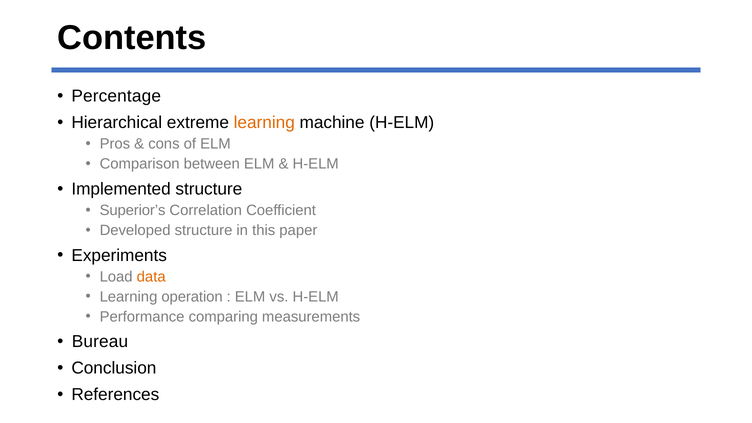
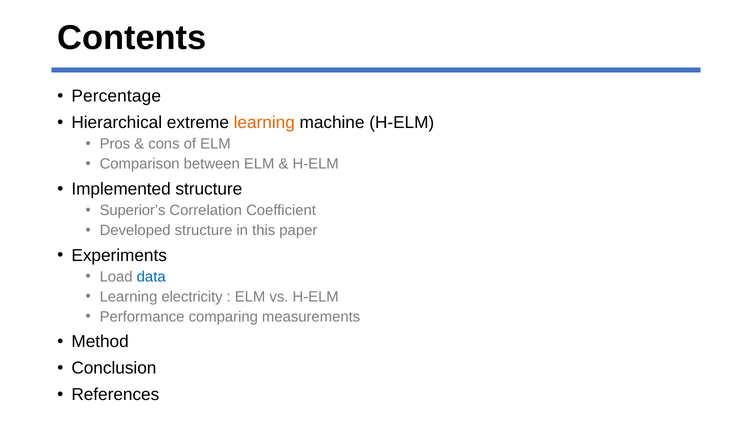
data colour: orange -> blue
operation: operation -> electricity
Bureau: Bureau -> Method
